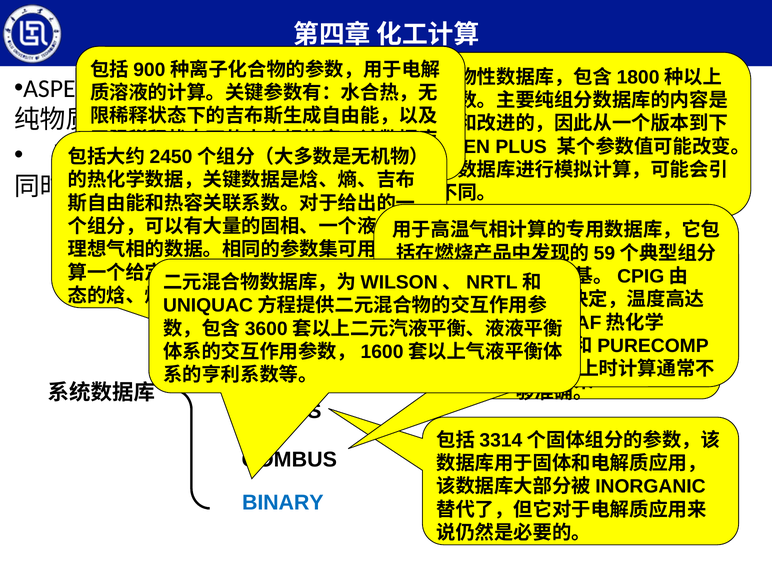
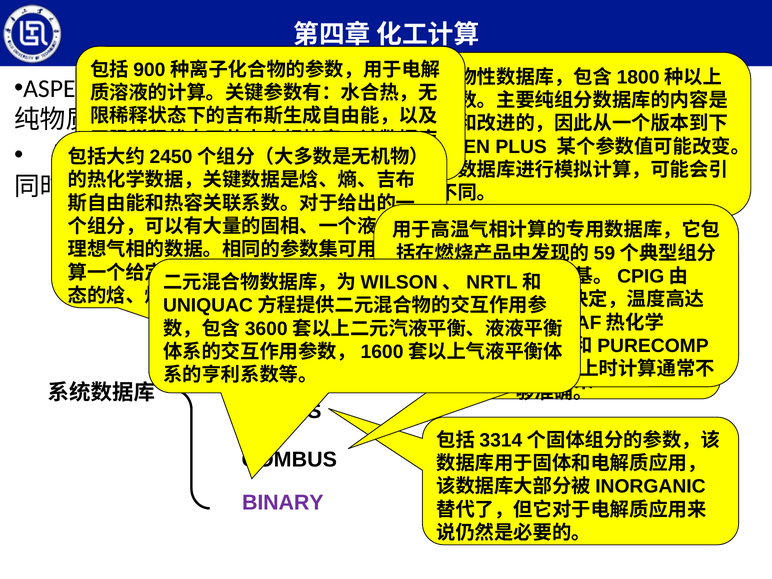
BINARY colour: blue -> purple
